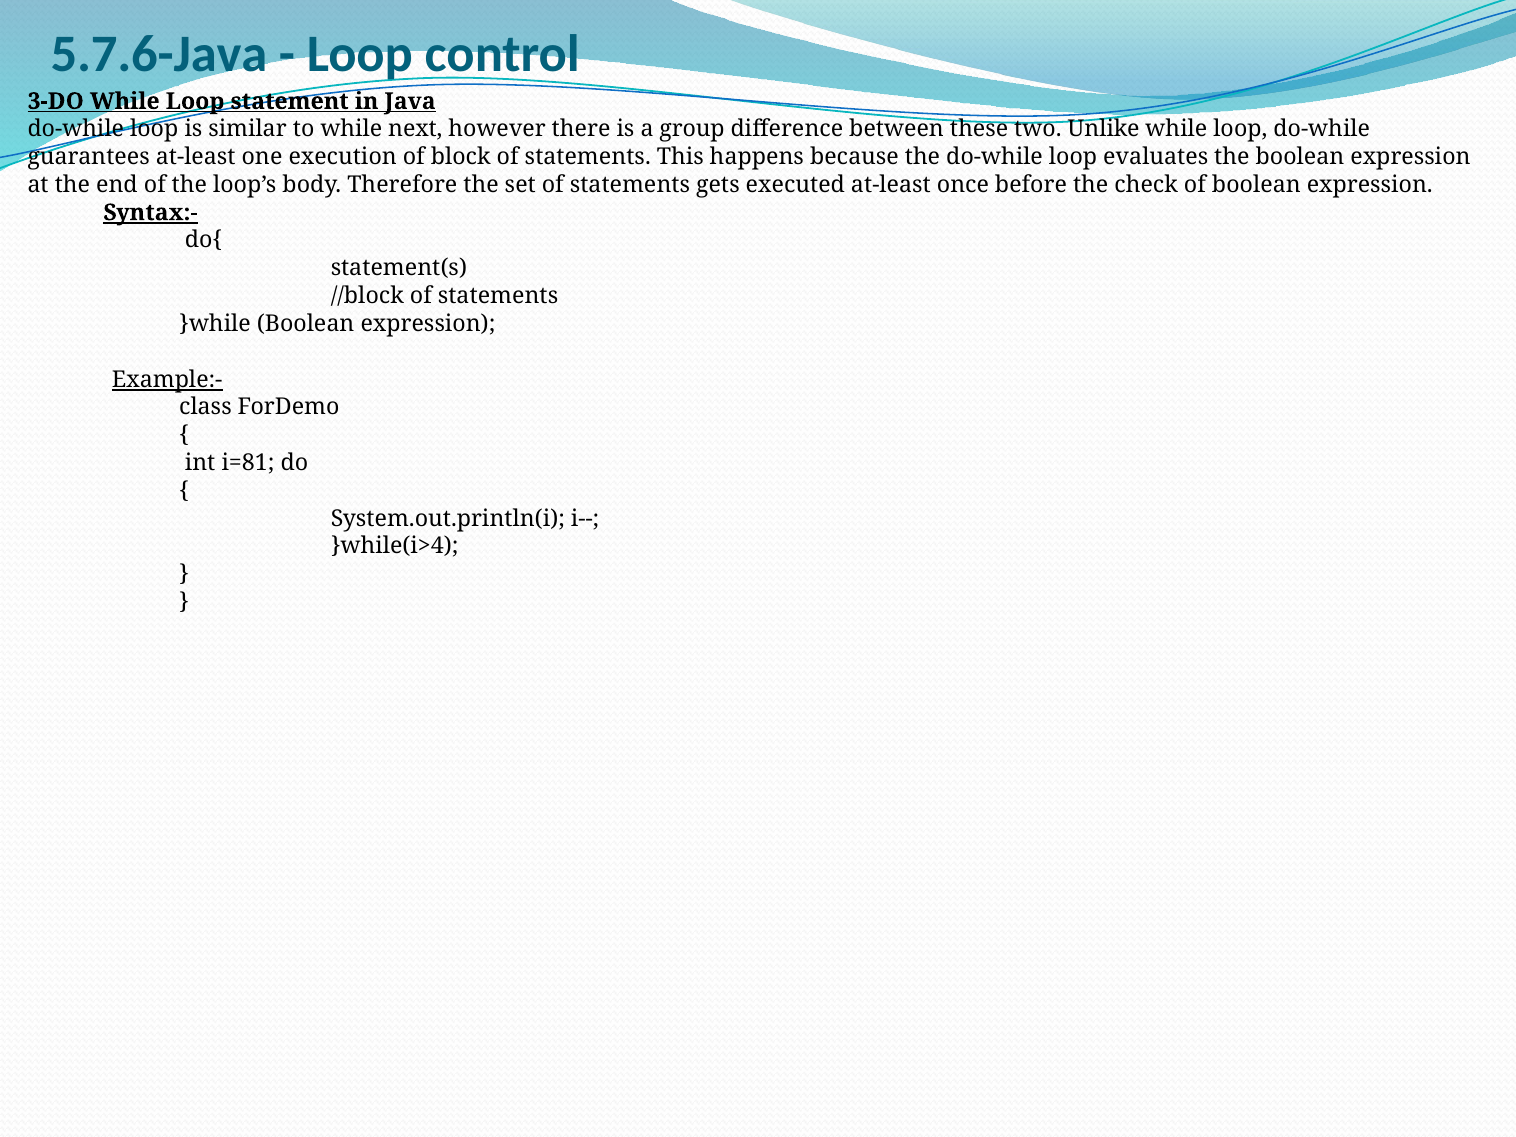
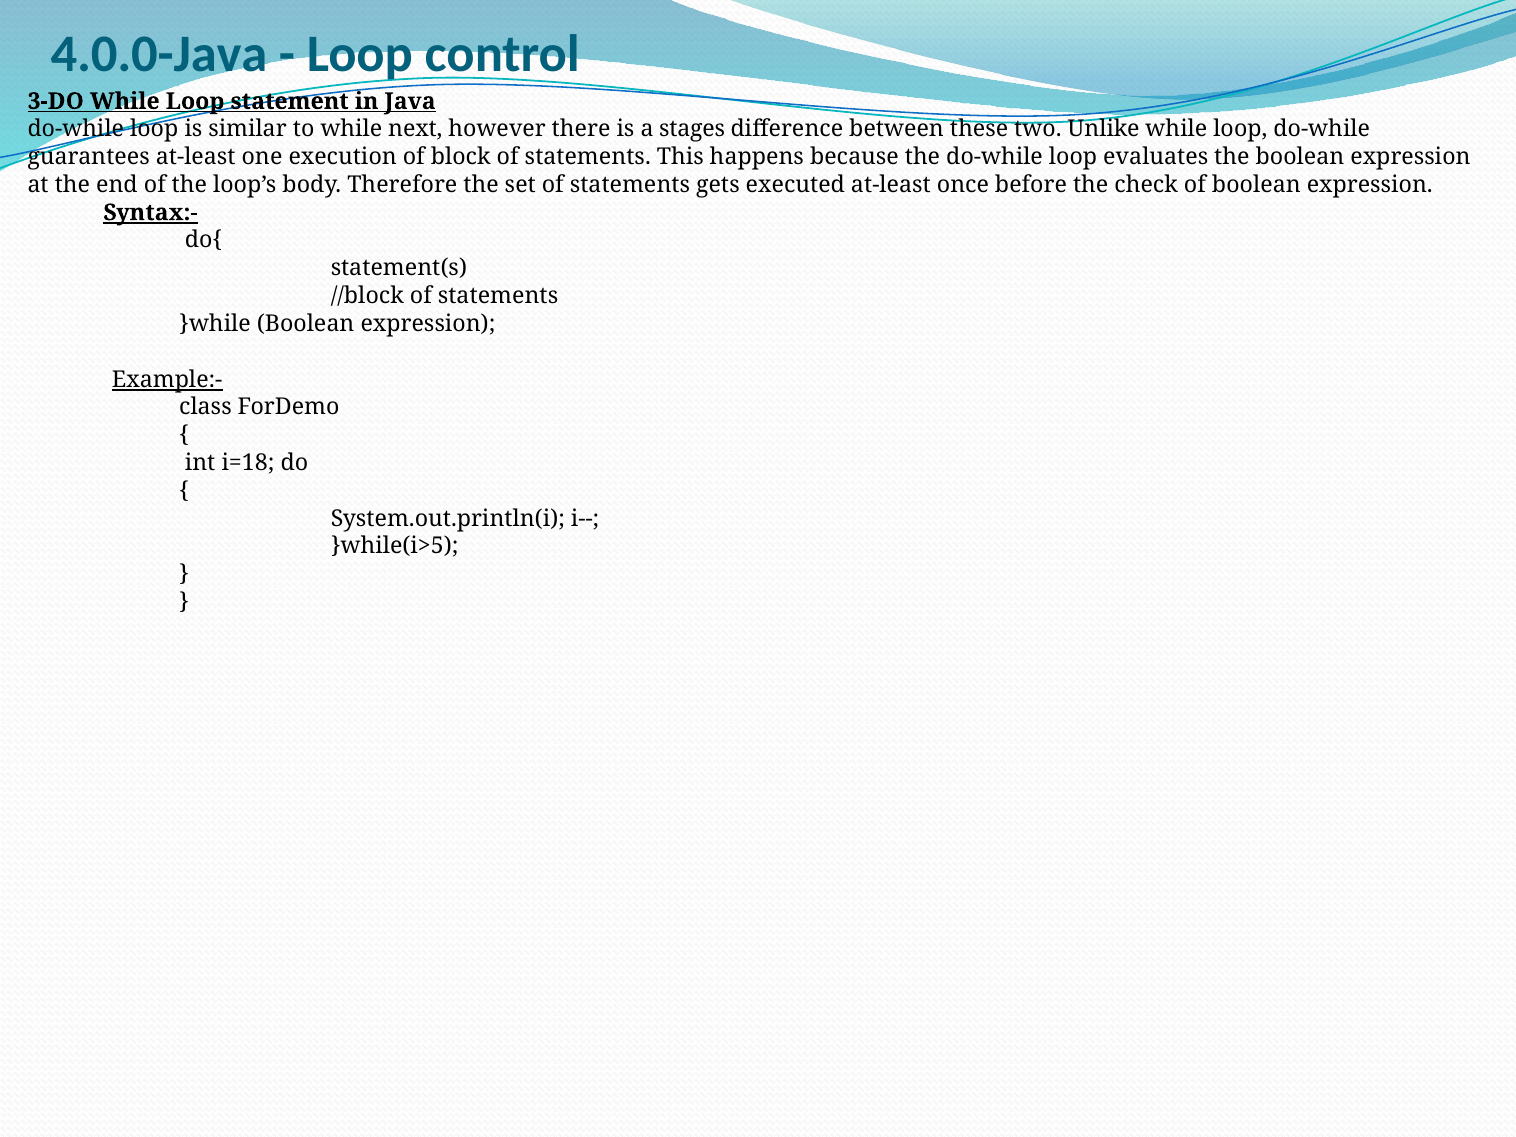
5.7.6-Java: 5.7.6-Java -> 4.0.0-Java
group: group -> stages
i=81: i=81 -> i=18
}while(i>4: }while(i>4 -> }while(i>5
